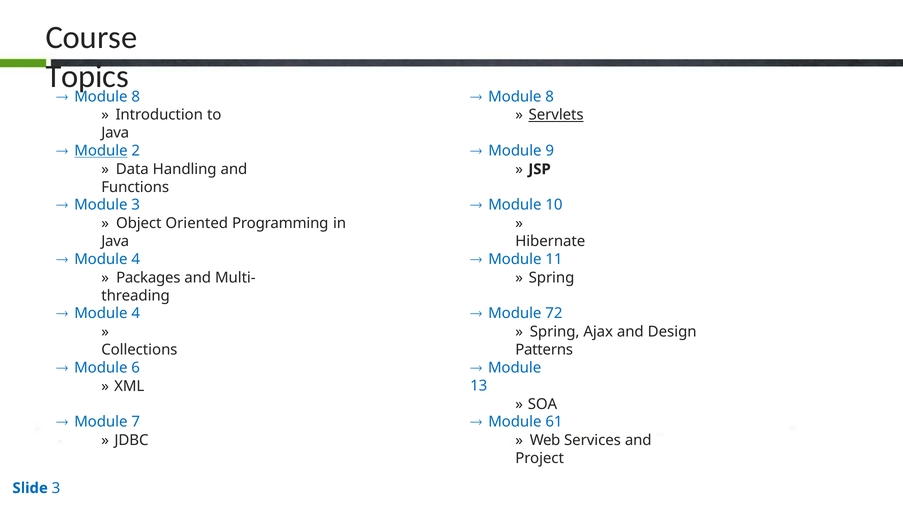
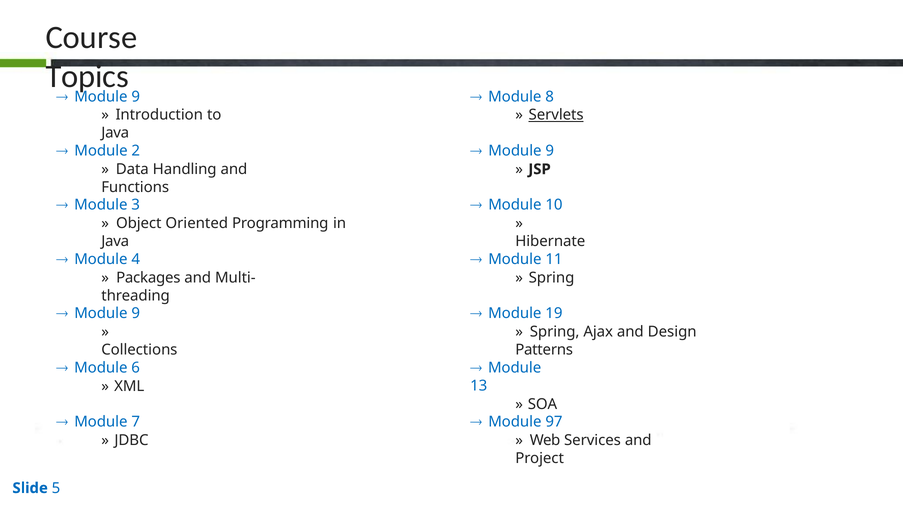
8 at (136, 97): 8 -> 9
Module at (101, 151) underline: present -> none
4 at (136, 313): 4 -> 9
72: 72 -> 19
61: 61 -> 97
Slide 3: 3 -> 5
